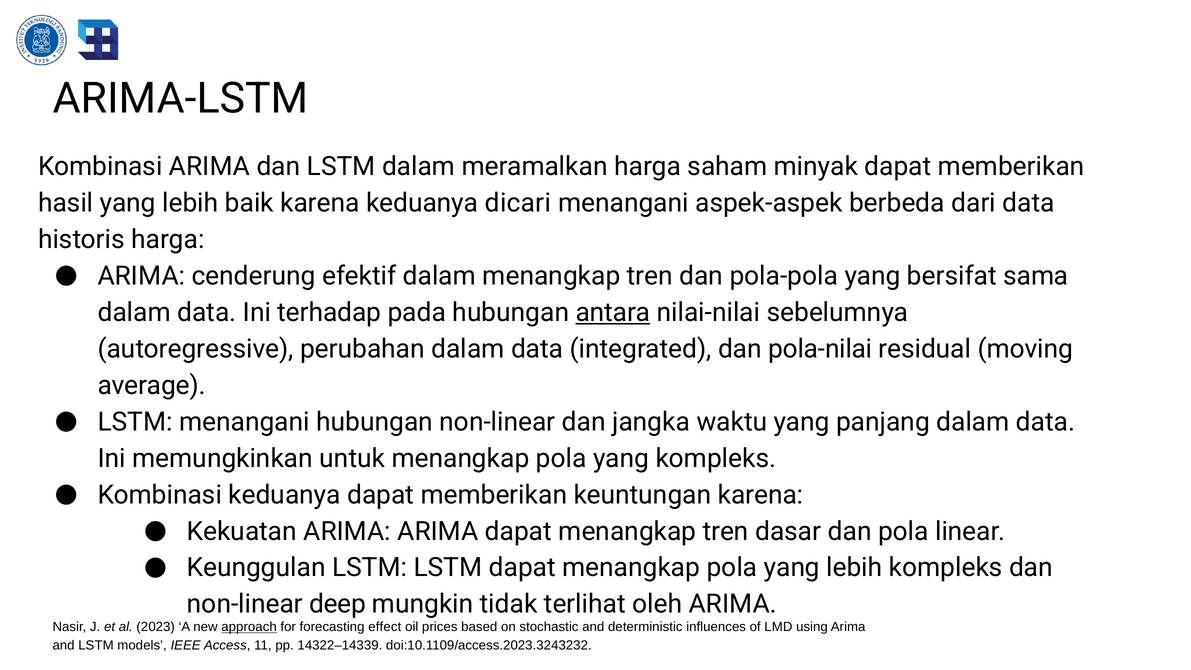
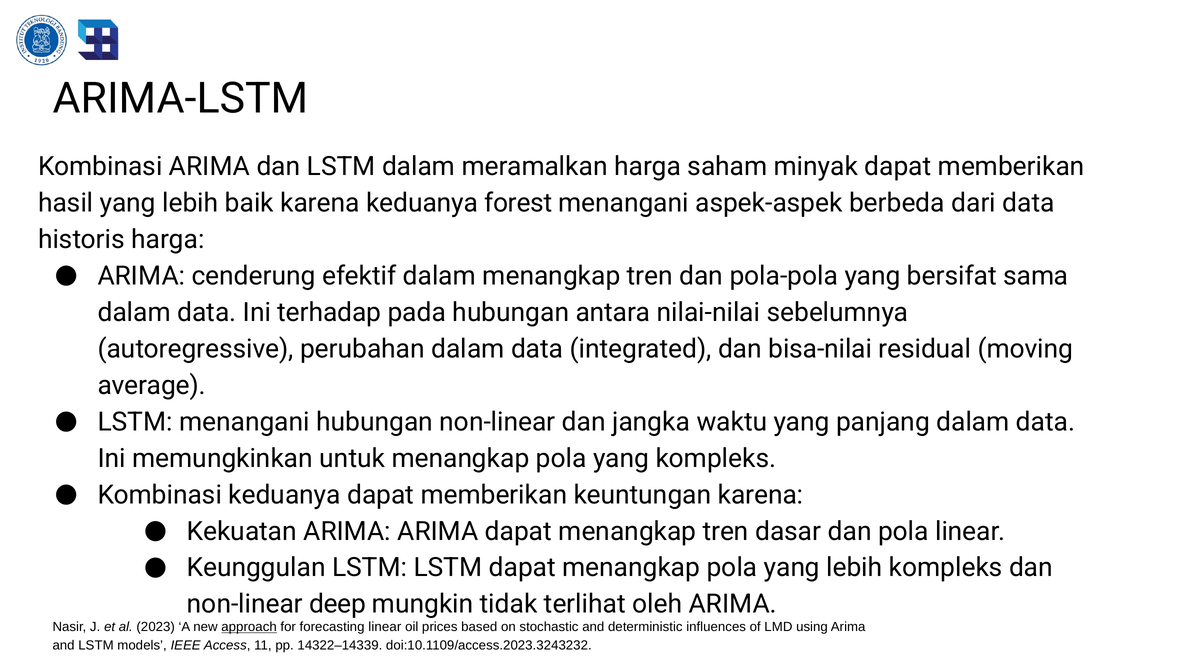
dicari: dicari -> forest
antara underline: present -> none
pola-nilai: pola-nilai -> bisa-nilai
forecasting effect: effect -> linear
